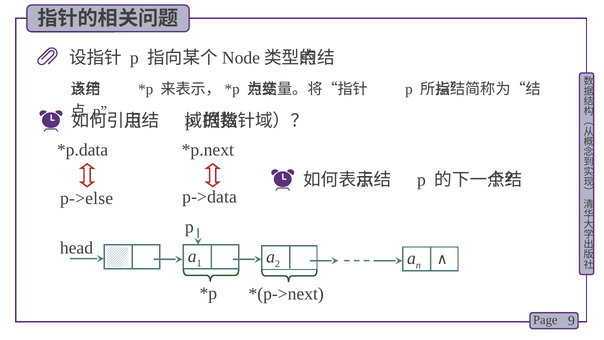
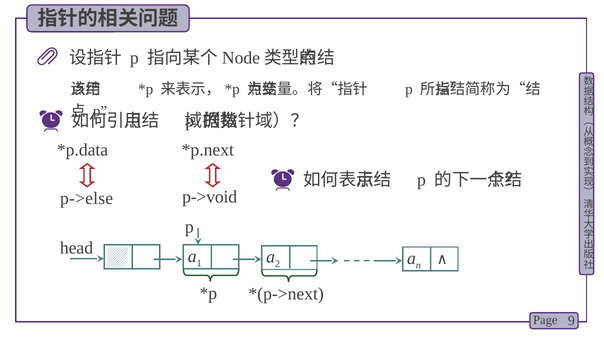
p->data: p->data -> p->void
